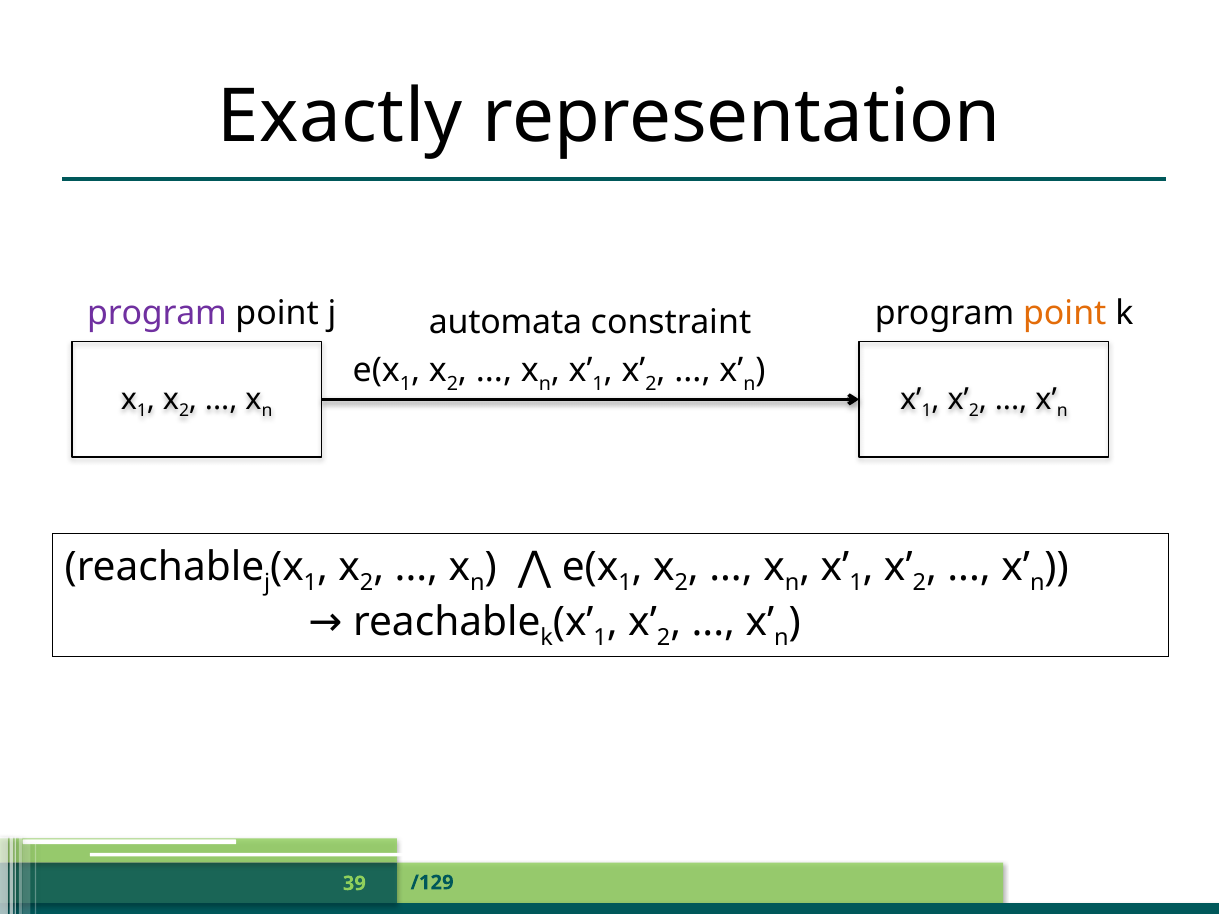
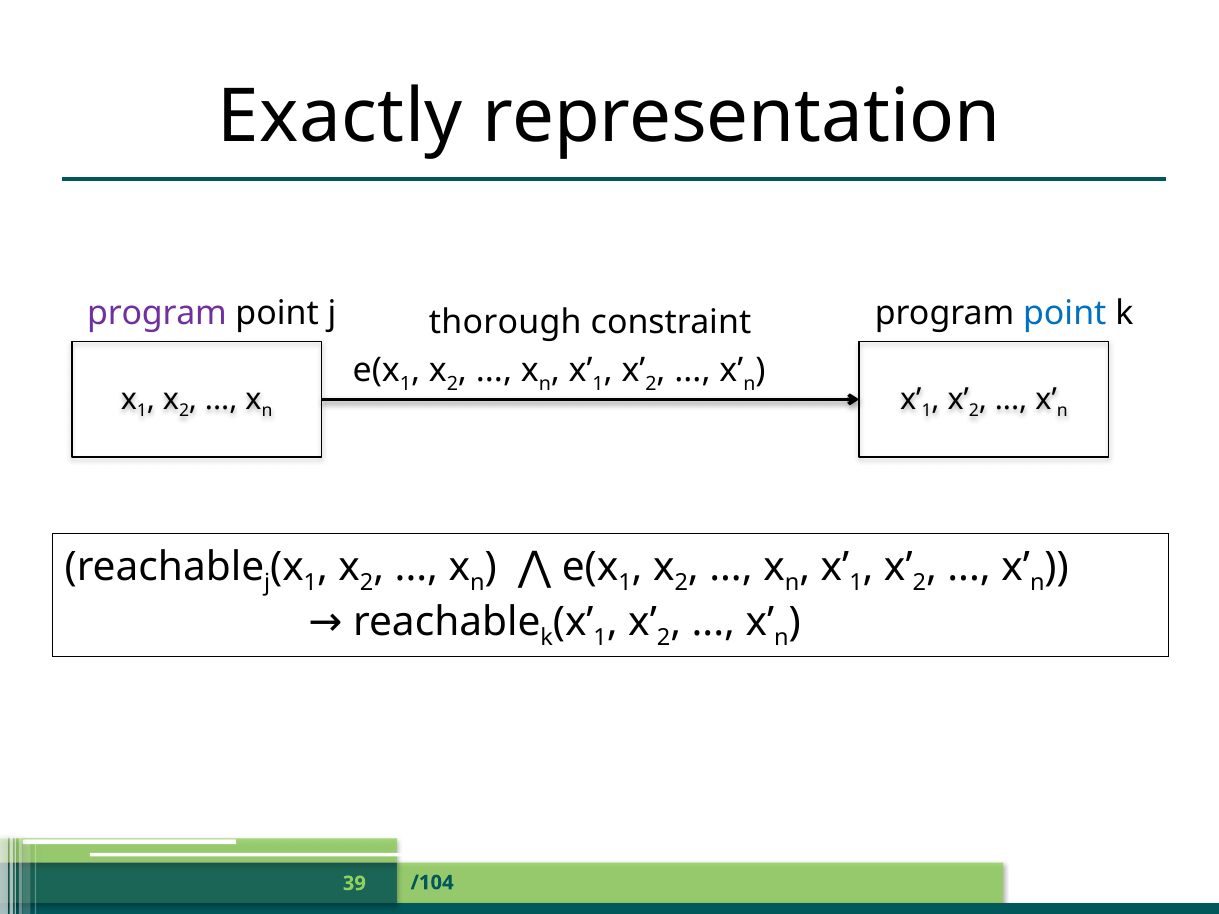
point at (1065, 313) colour: orange -> blue
automata: automata -> thorough
/129: /129 -> /104
